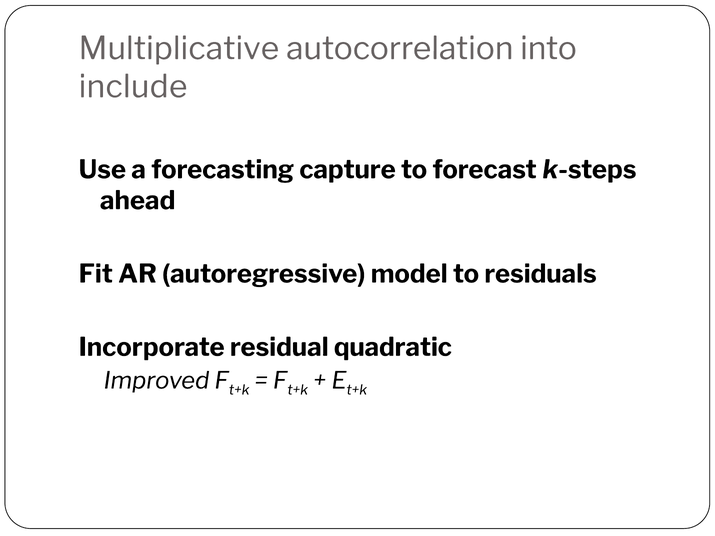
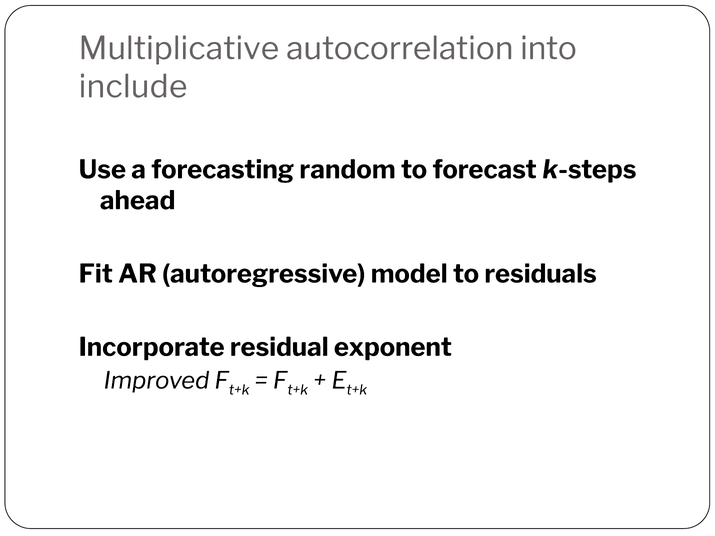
capture: capture -> random
quadratic: quadratic -> exponent
